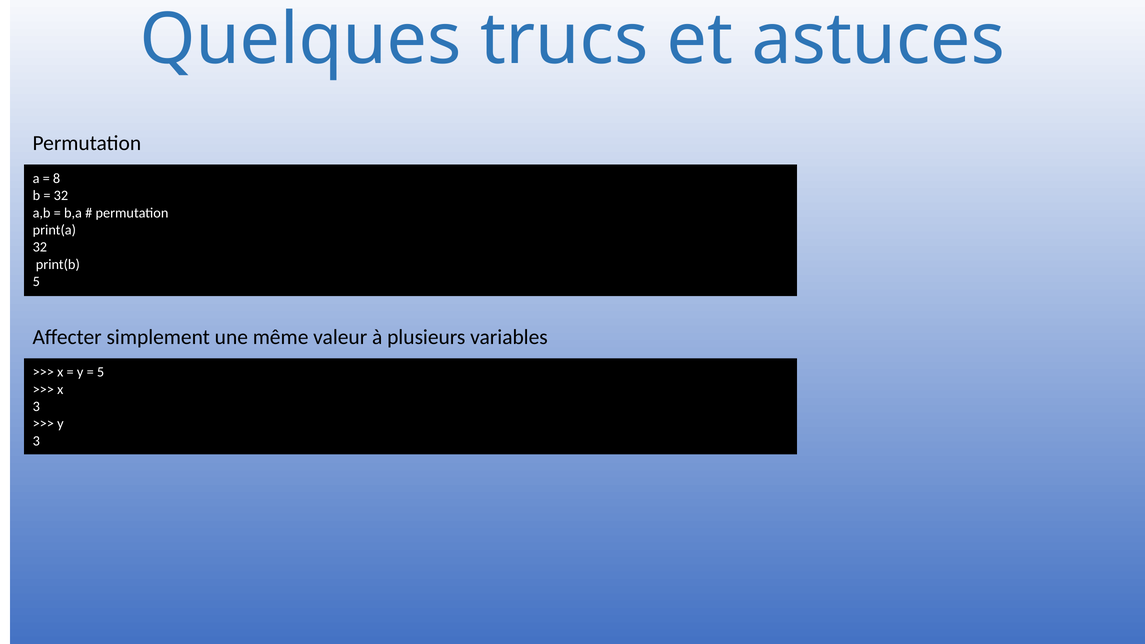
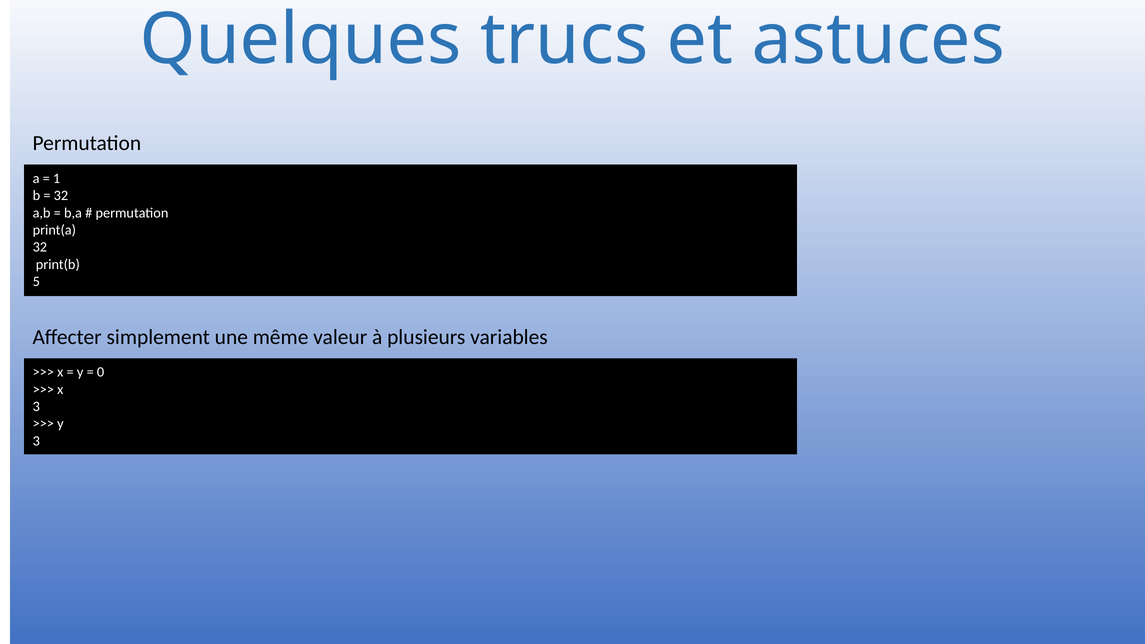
8: 8 -> 1
5 at (101, 372): 5 -> 0
